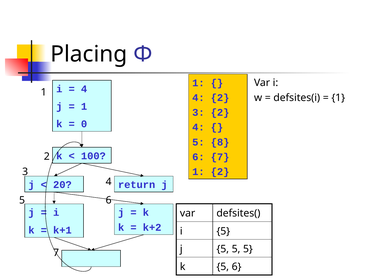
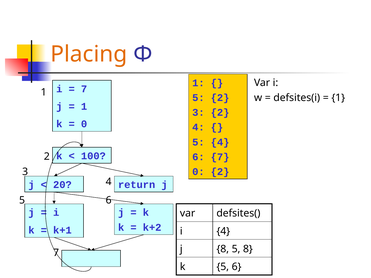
Placing colour: black -> orange
4 at (84, 89): 4 -> 7
4 at (198, 98): 4 -> 5
5 8: 8 -> 4
1 at (198, 172): 1 -> 0
i 5: 5 -> 4
j 5: 5 -> 8
5 at (248, 249): 5 -> 8
